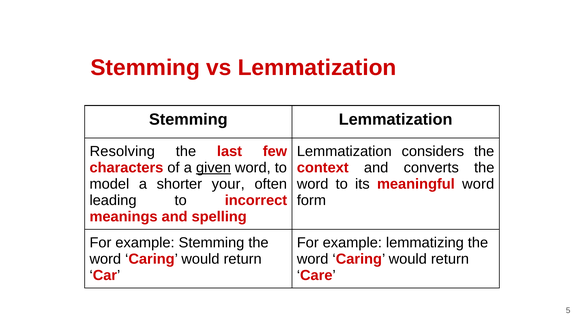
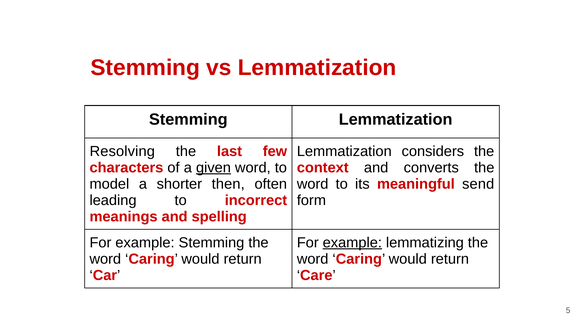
your: your -> then
meaningful word: word -> send
example at (352, 243) underline: none -> present
